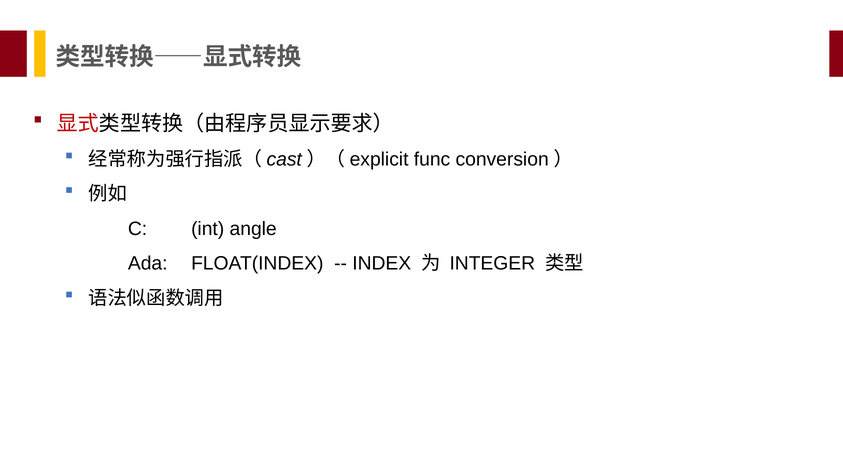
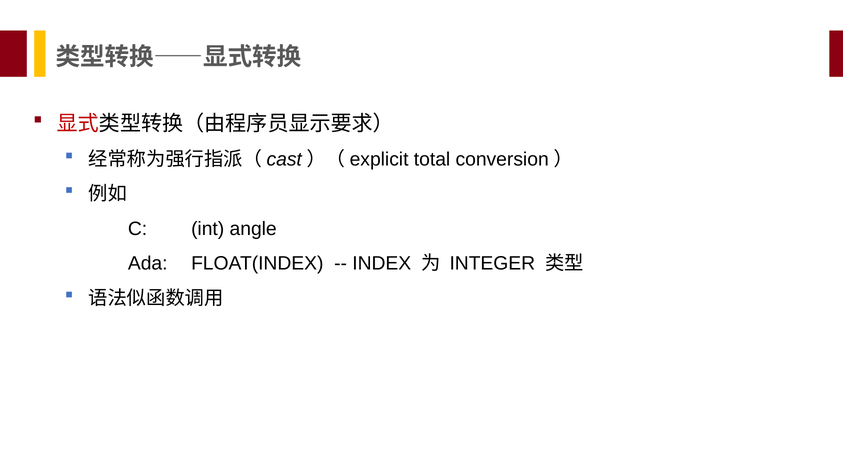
func: func -> total
